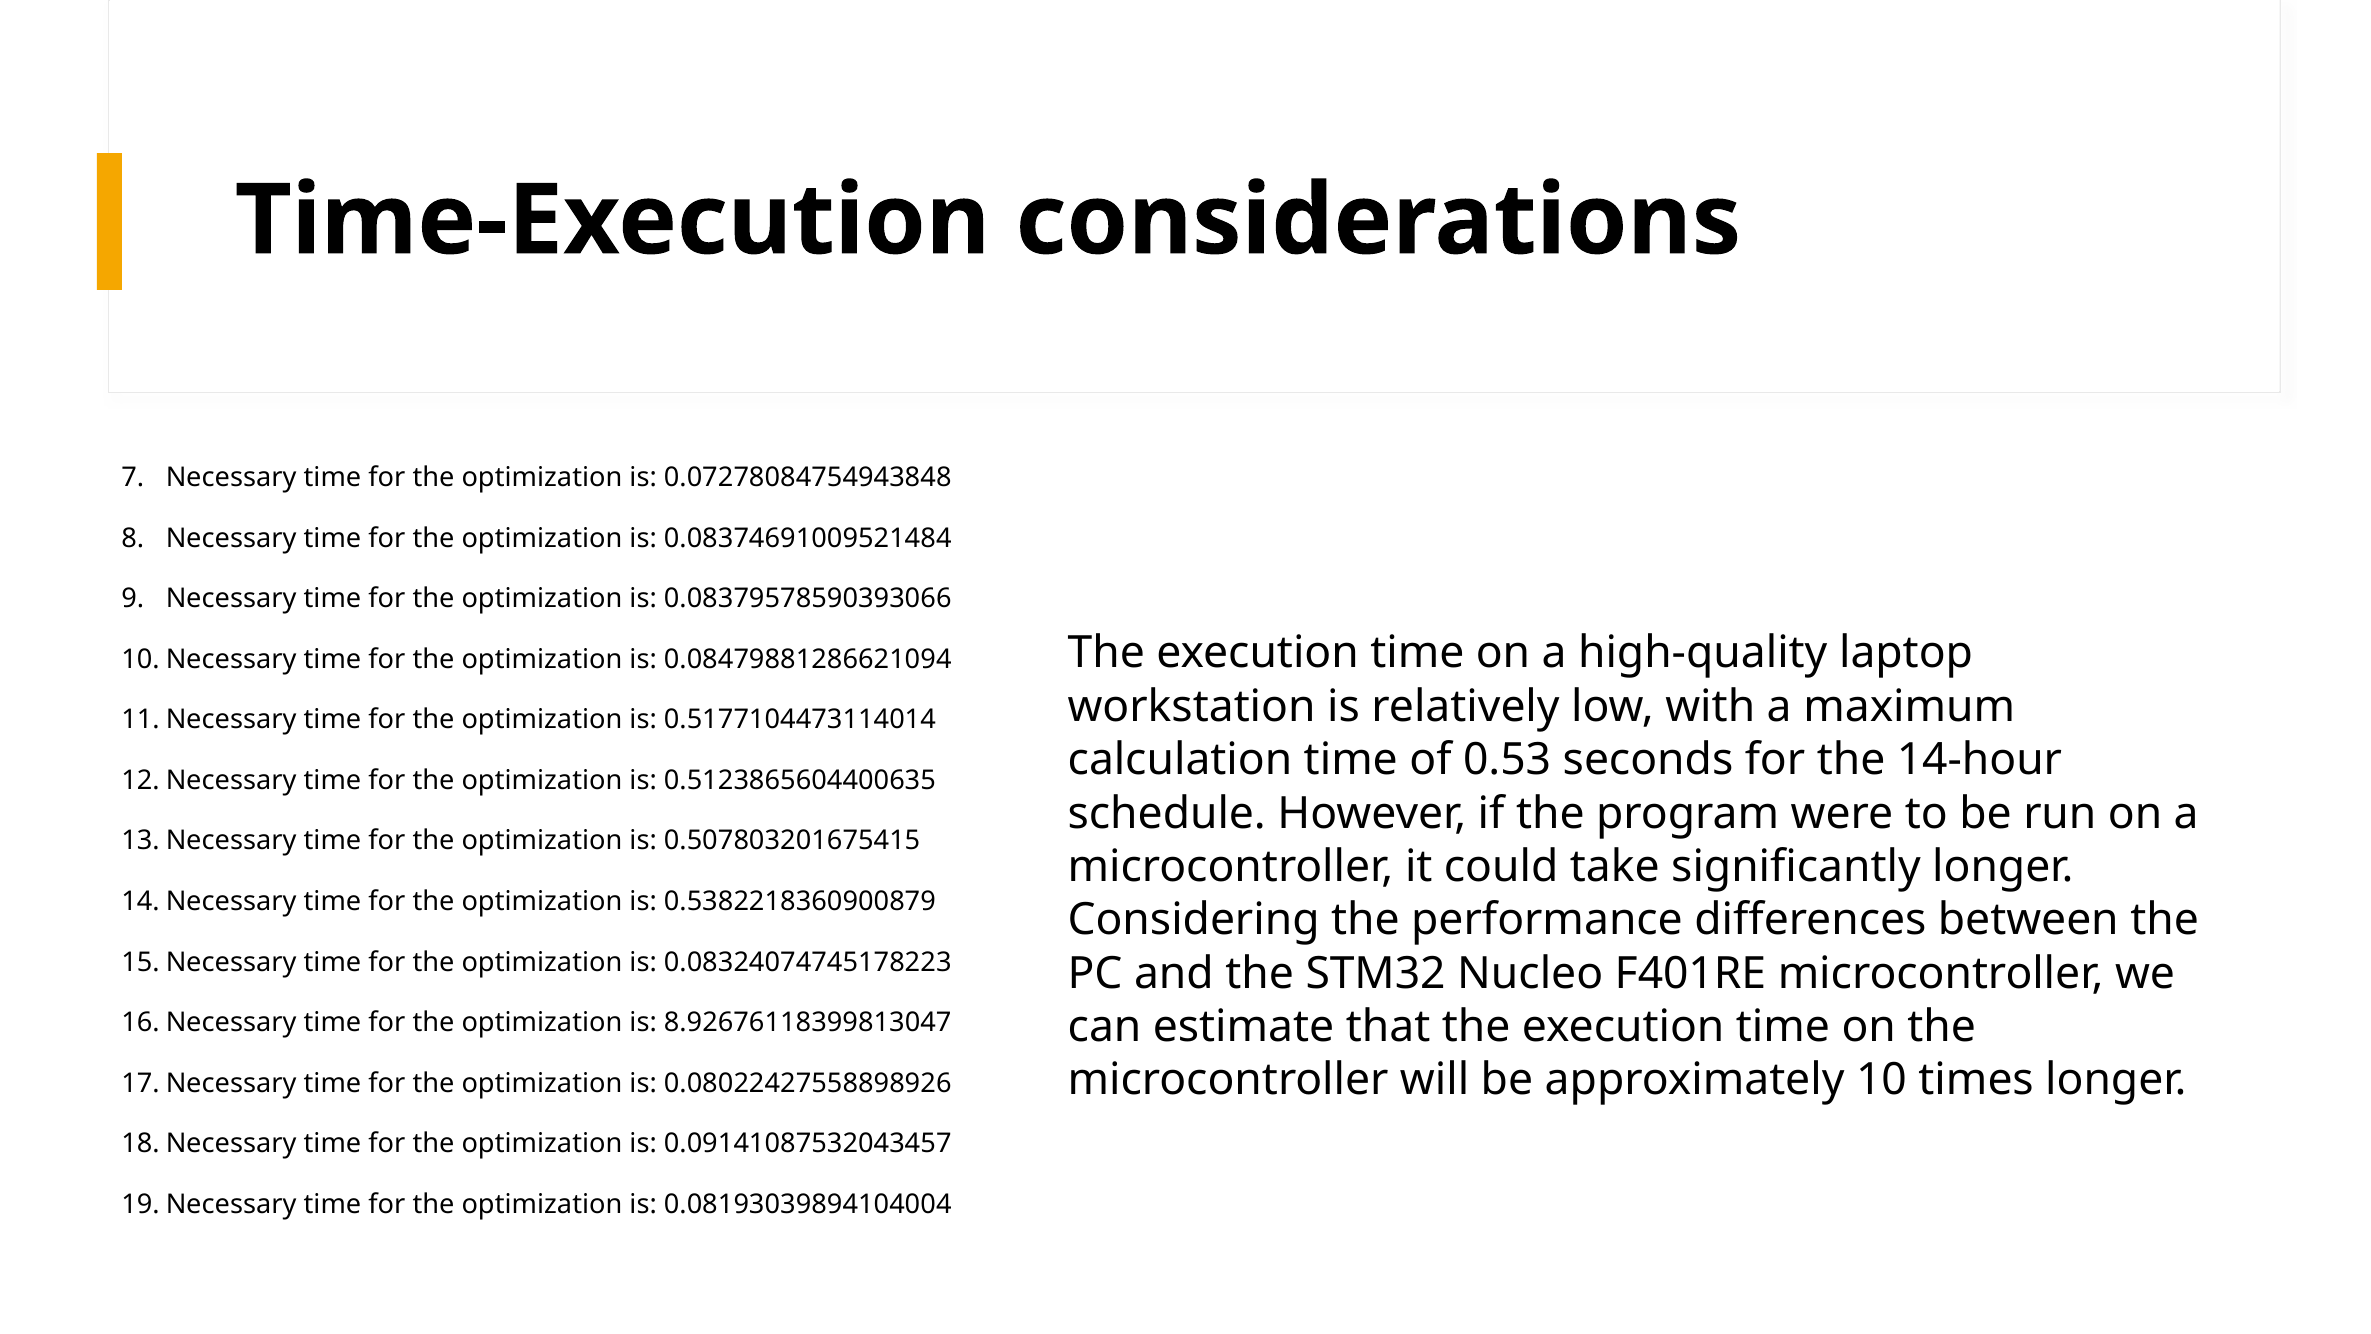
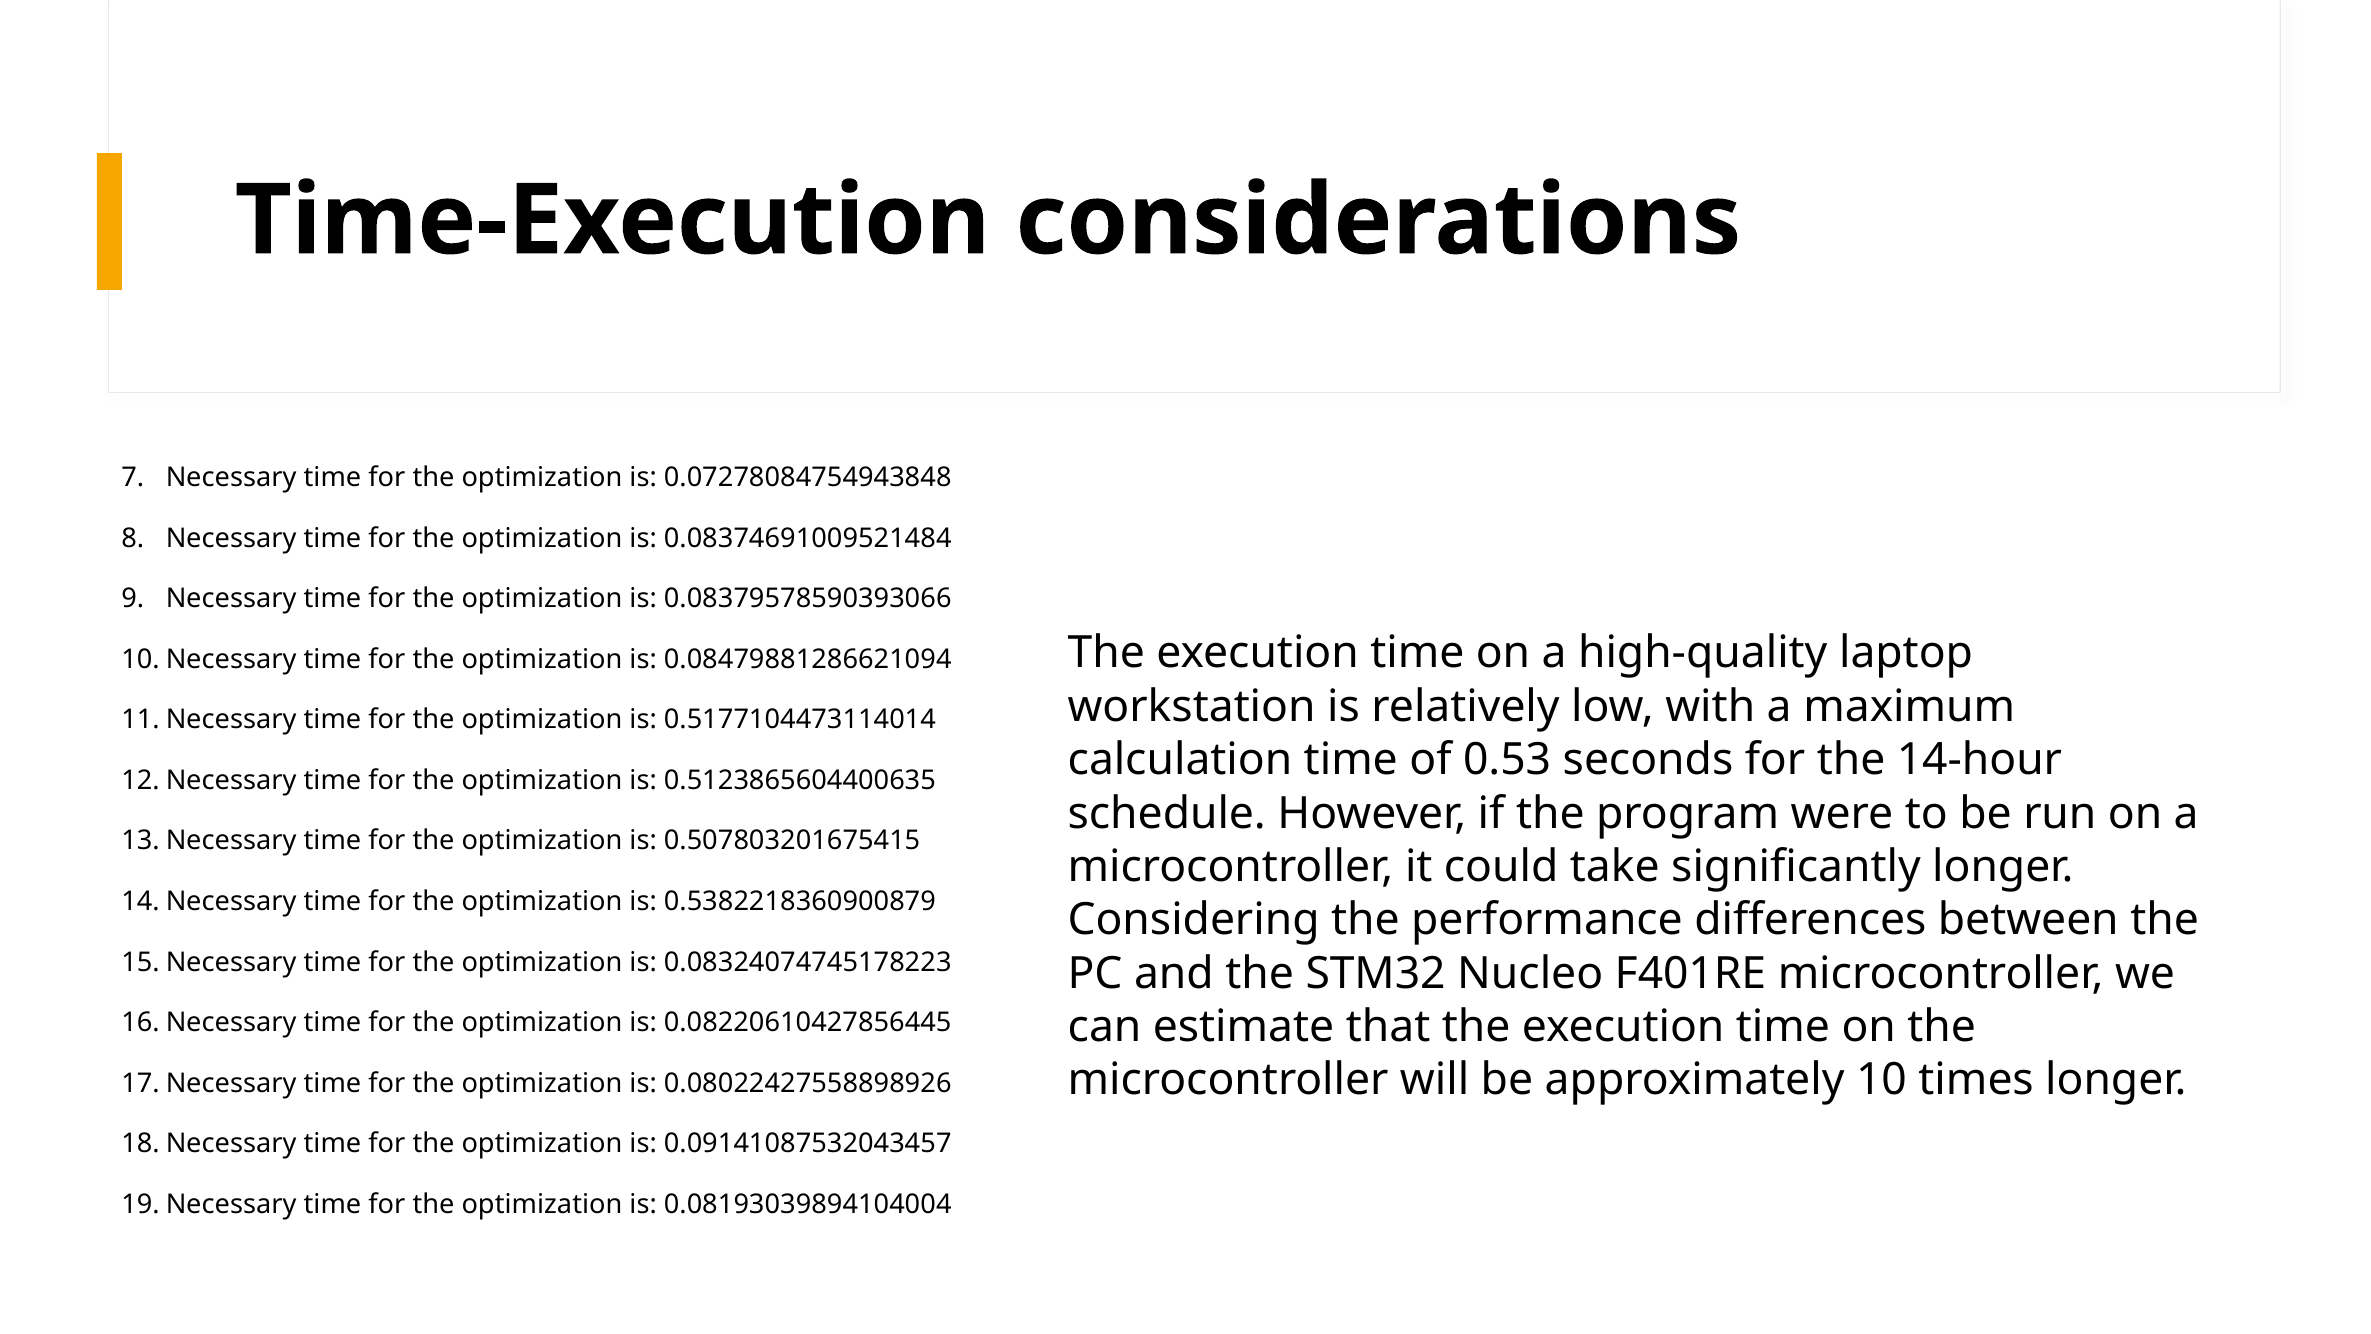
8.92676118399813047: 8.92676118399813047 -> 0.08220610427856445
